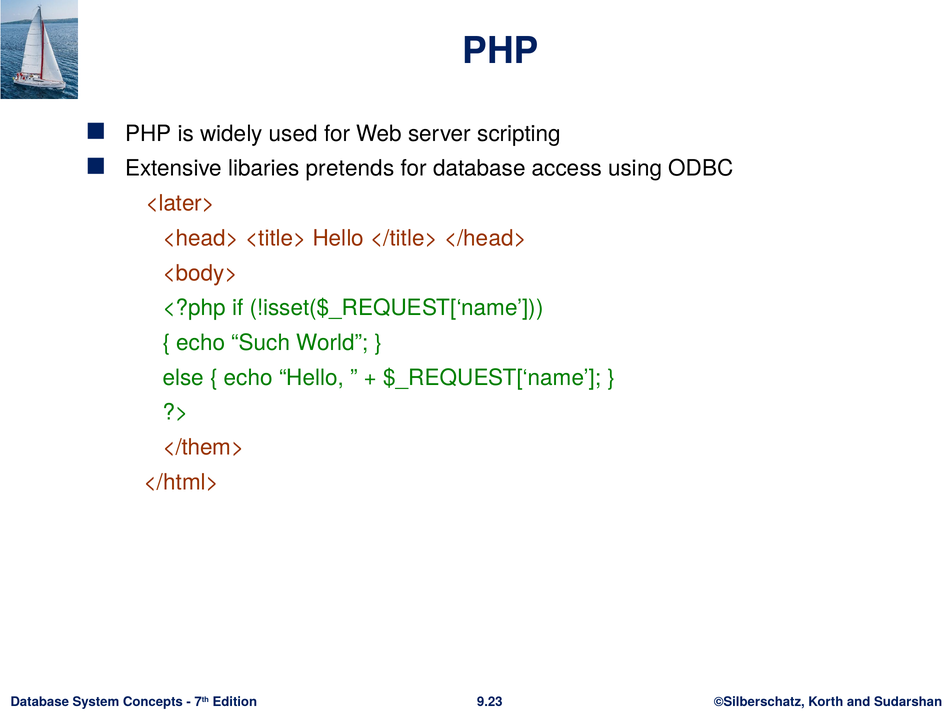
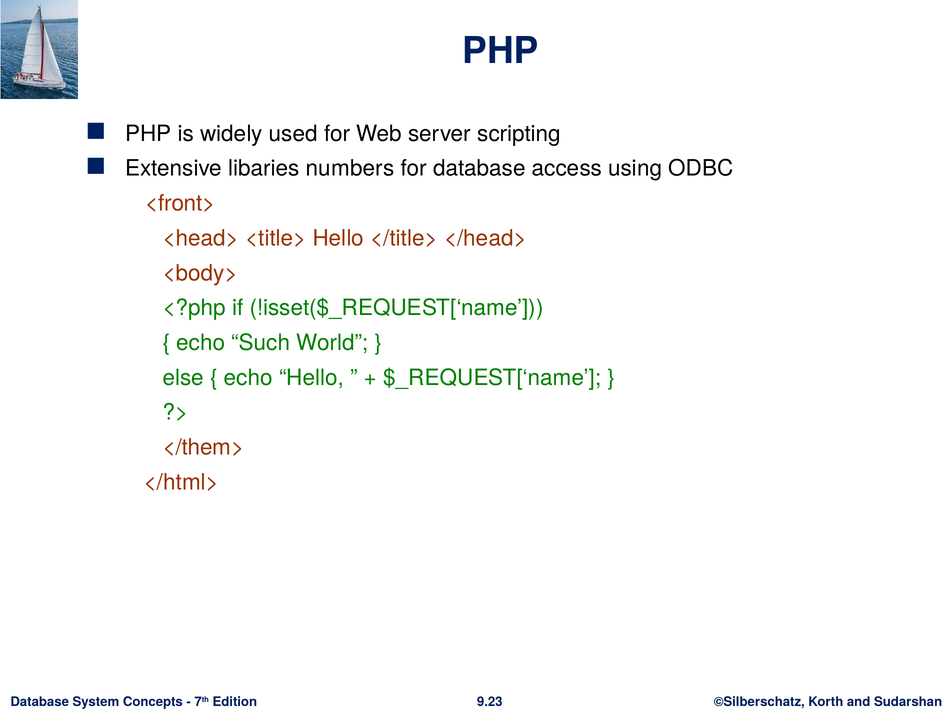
pretends: pretends -> numbers
<later>: <later> -> <front>
